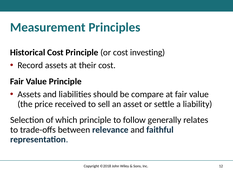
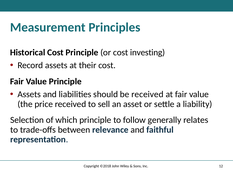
be compare: compare -> received
